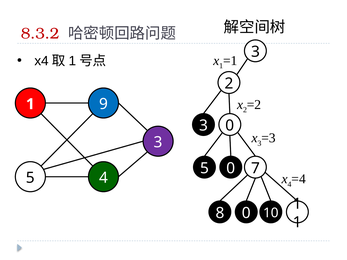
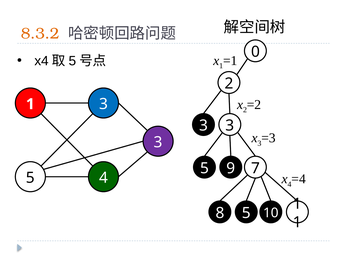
8.3.2 colour: red -> orange
1 at (72, 61): 1 -> 5
3 at (255, 52): 3 -> 0
1 9: 9 -> 3
3 0: 0 -> 3
5 0: 0 -> 9
8 0: 0 -> 5
